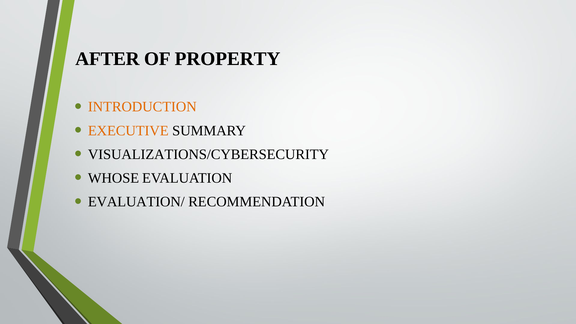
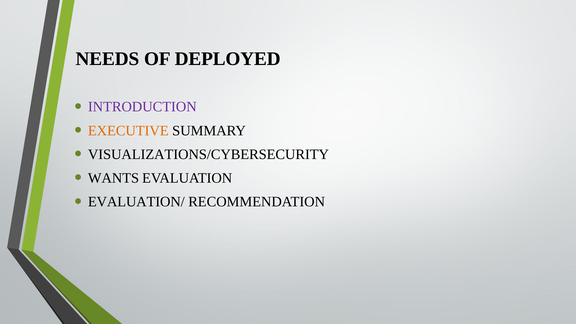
AFTER: AFTER -> NEEDS
PROPERTY: PROPERTY -> DEPLOYED
INTRODUCTION colour: orange -> purple
WHOSE: WHOSE -> WANTS
